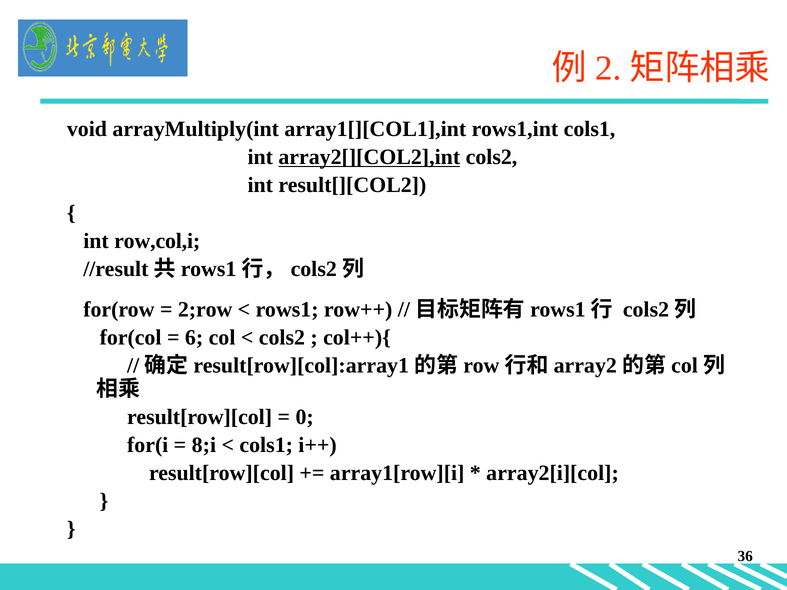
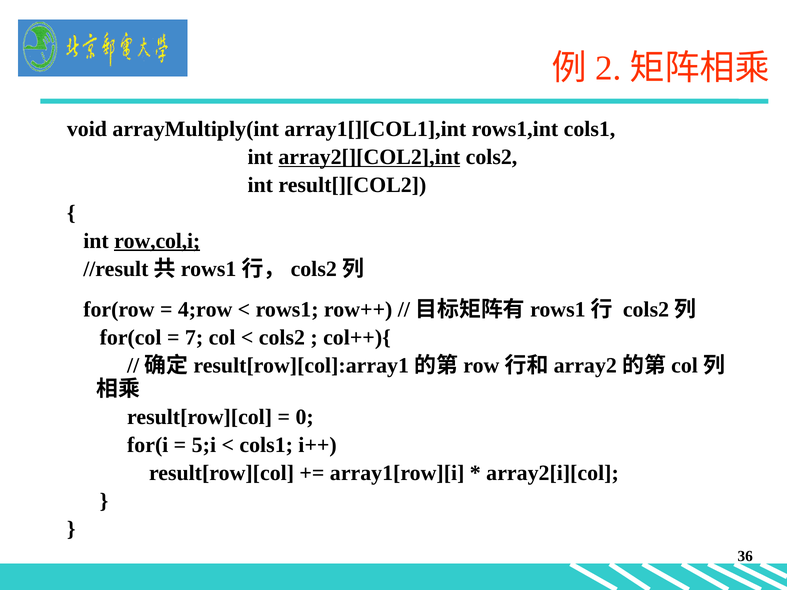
row,col,i underline: none -> present
2;row: 2;row -> 4;row
6: 6 -> 7
8;i: 8;i -> 5;i
